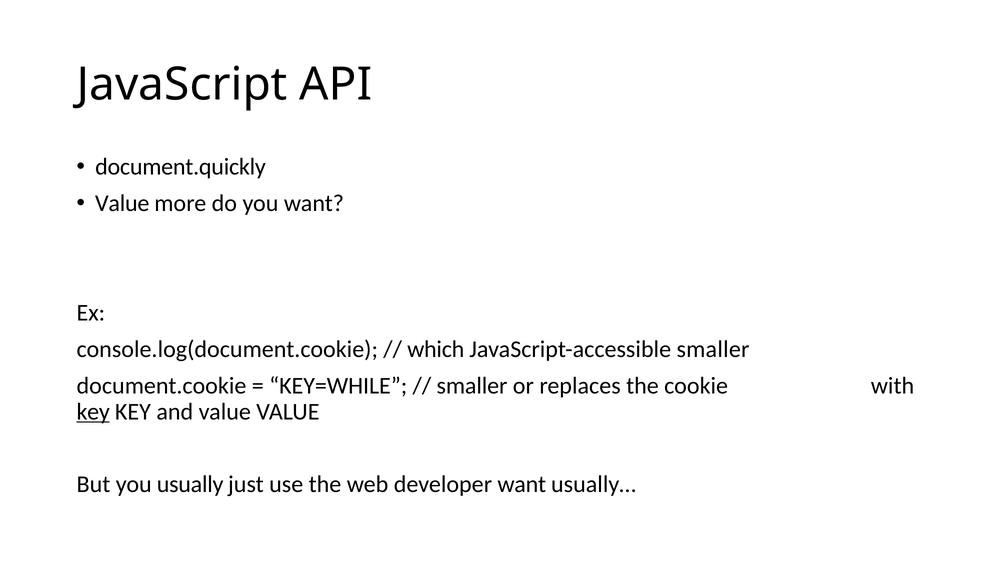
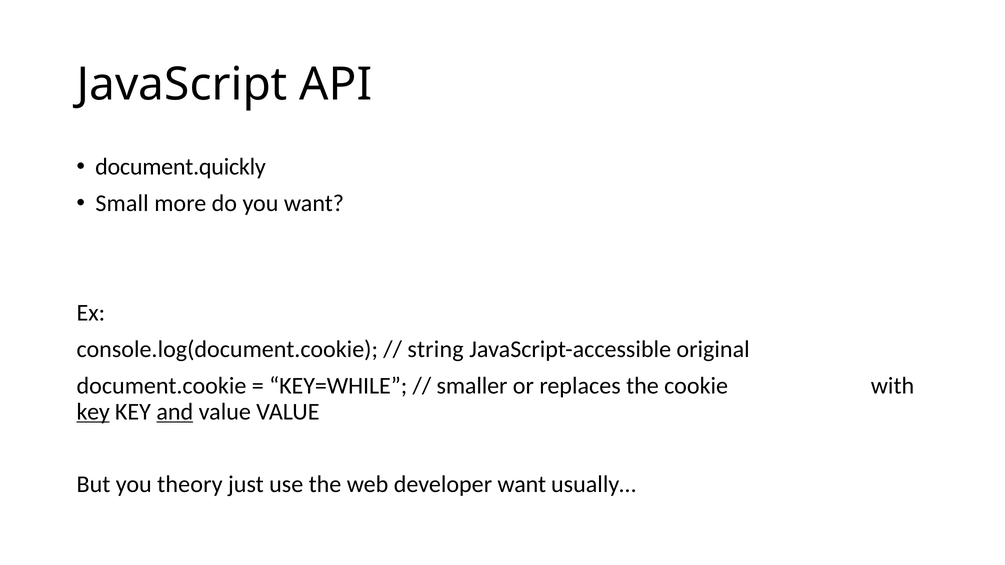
Value at (122, 204): Value -> Small
which: which -> string
JavaScript-accessible smaller: smaller -> original
and underline: none -> present
usually: usually -> theory
